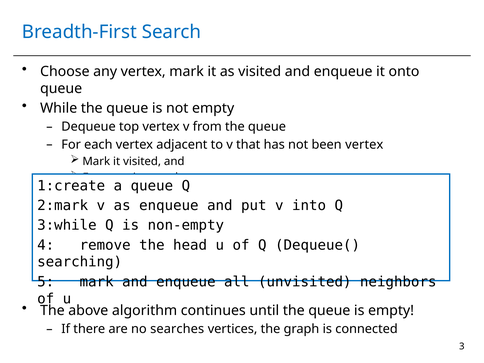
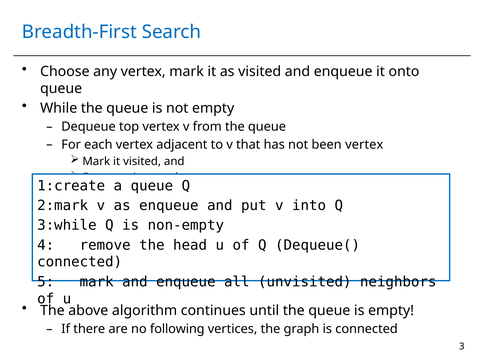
searching at (80, 262): searching -> connected
searches: searches -> following
